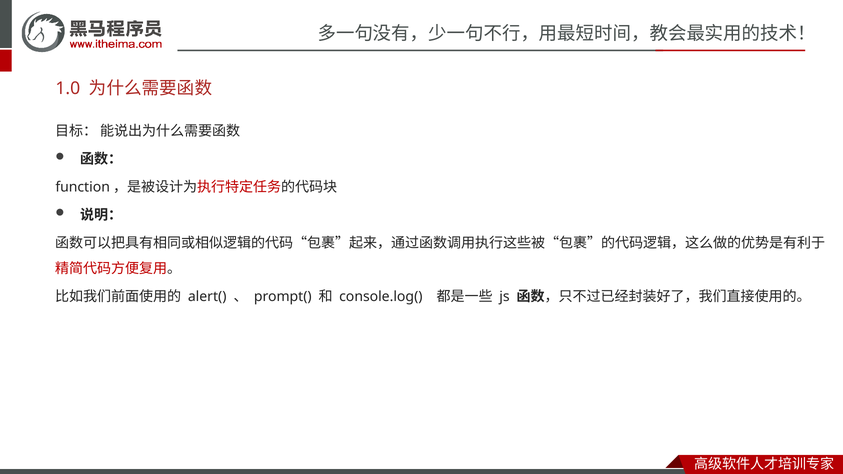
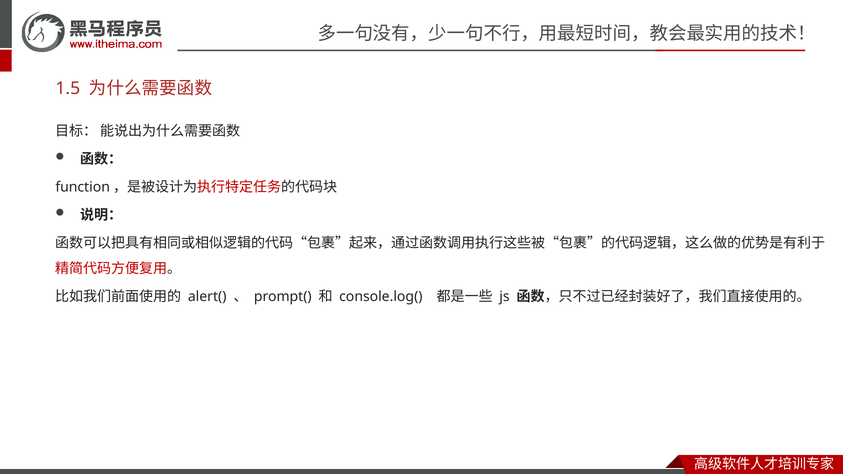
1.0: 1.0 -> 1.5
